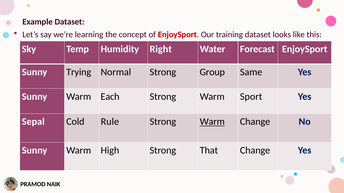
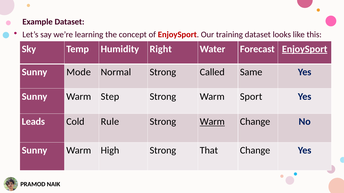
EnjoySport at (305, 49) underline: none -> present
Trying: Trying -> Mode
Group: Group -> Called
Each: Each -> Step
Sepal: Sepal -> Leads
